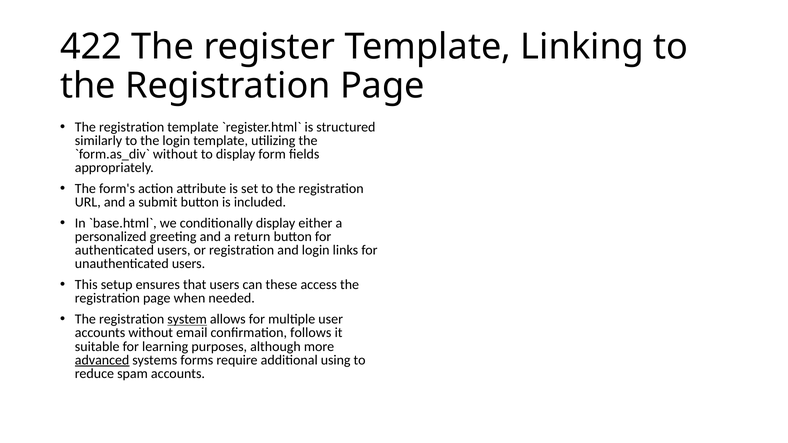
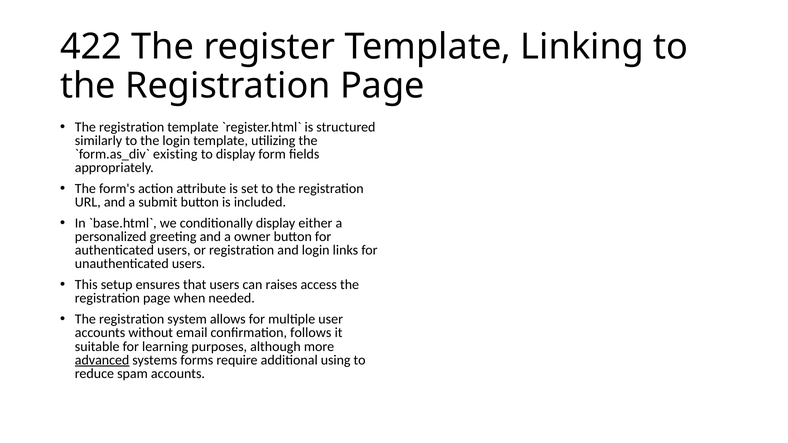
without at (175, 154): without -> existing
return: return -> owner
these: these -> raises
system underline: present -> none
